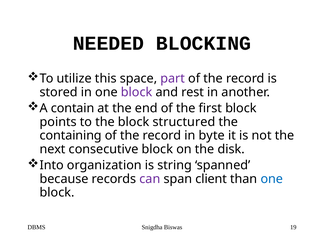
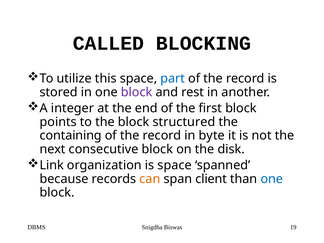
NEEDED: NEEDED -> CALLED
part colour: purple -> blue
contain: contain -> integer
Into: Into -> Link
is string: string -> space
can colour: purple -> orange
